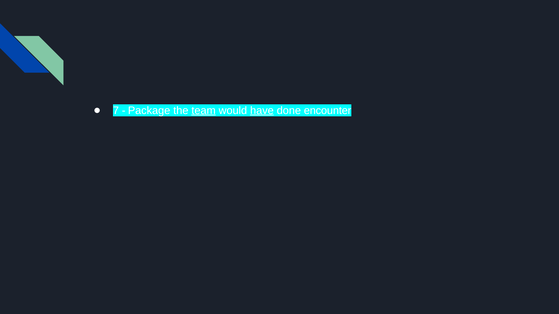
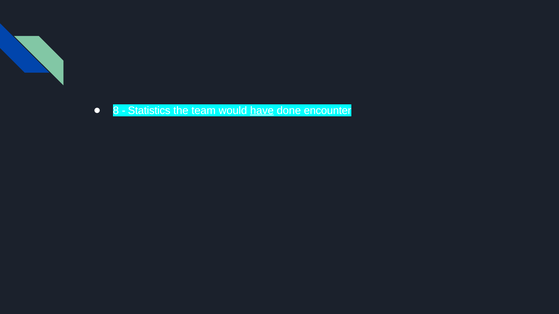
7: 7 -> 8
Package: Package -> Statistics
team underline: present -> none
